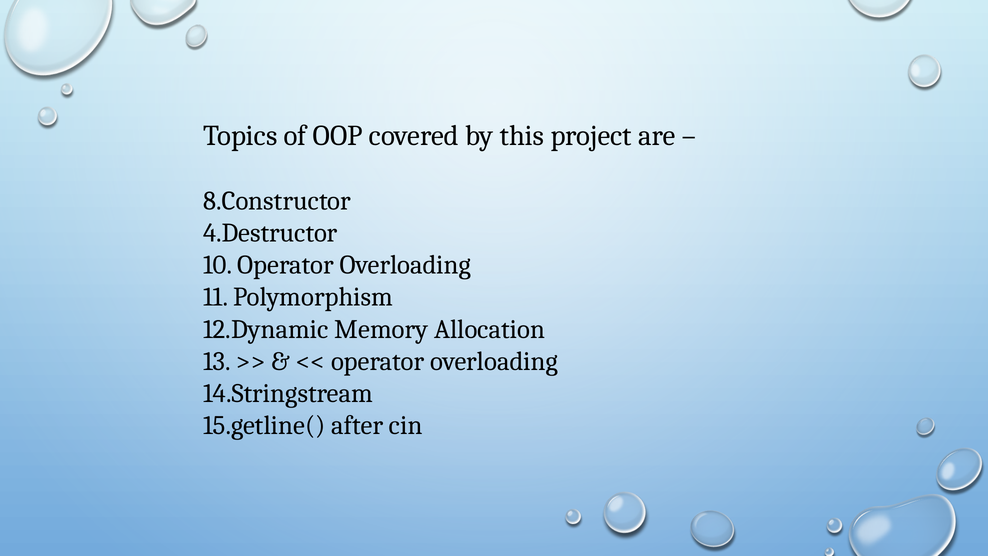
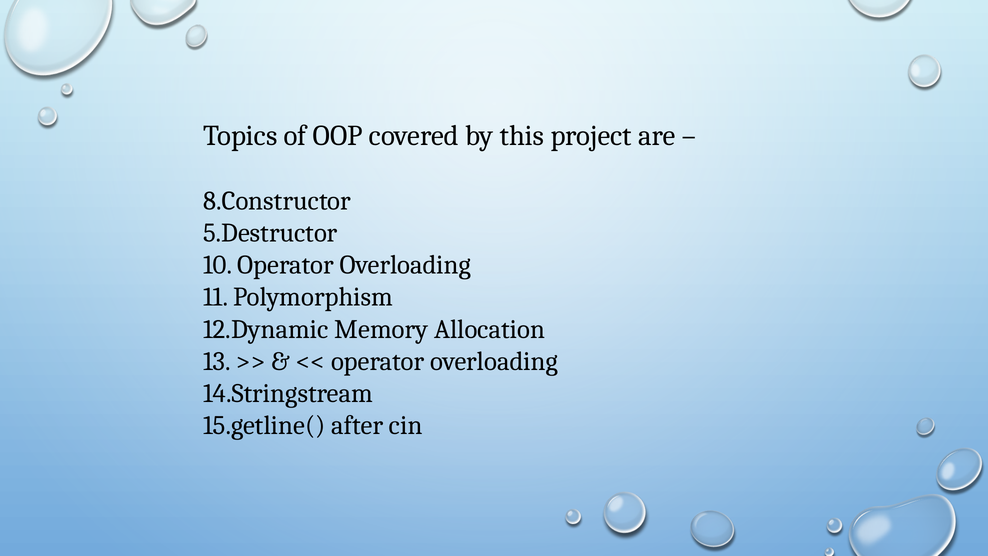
4.Destructor: 4.Destructor -> 5.Destructor
